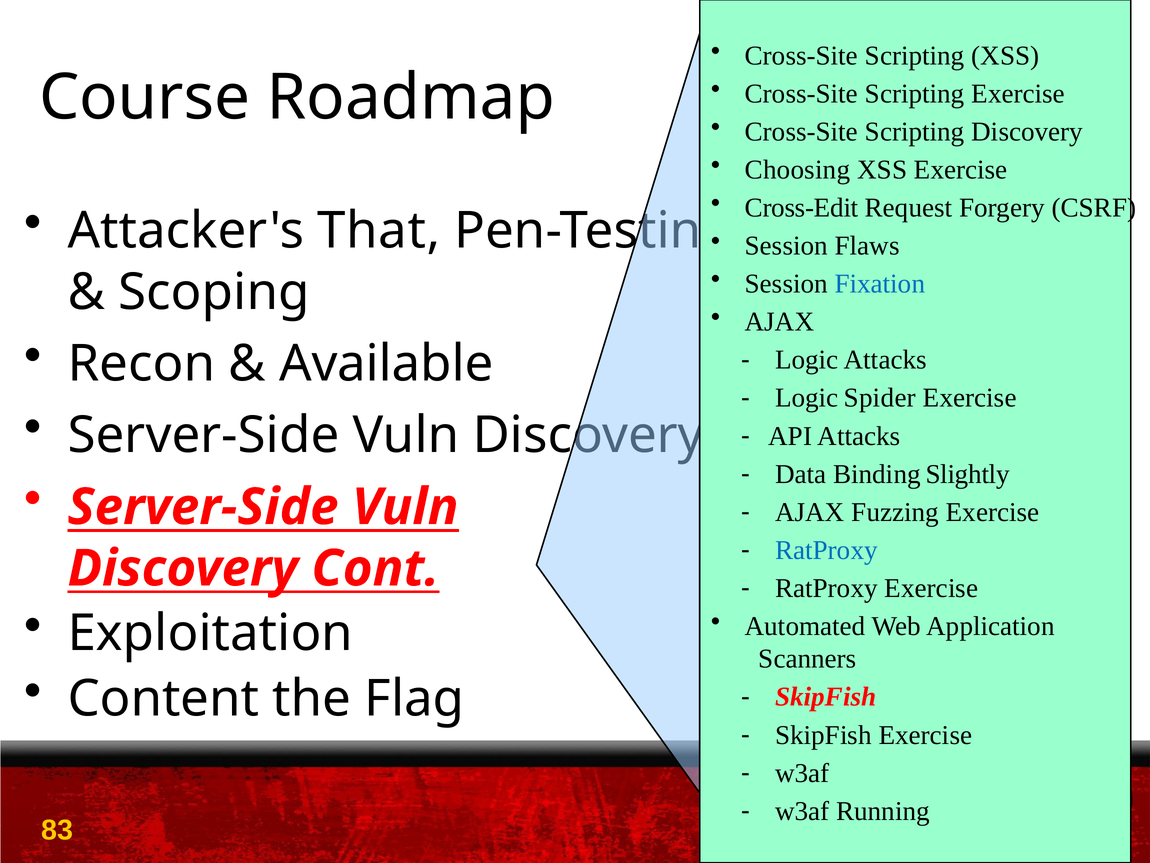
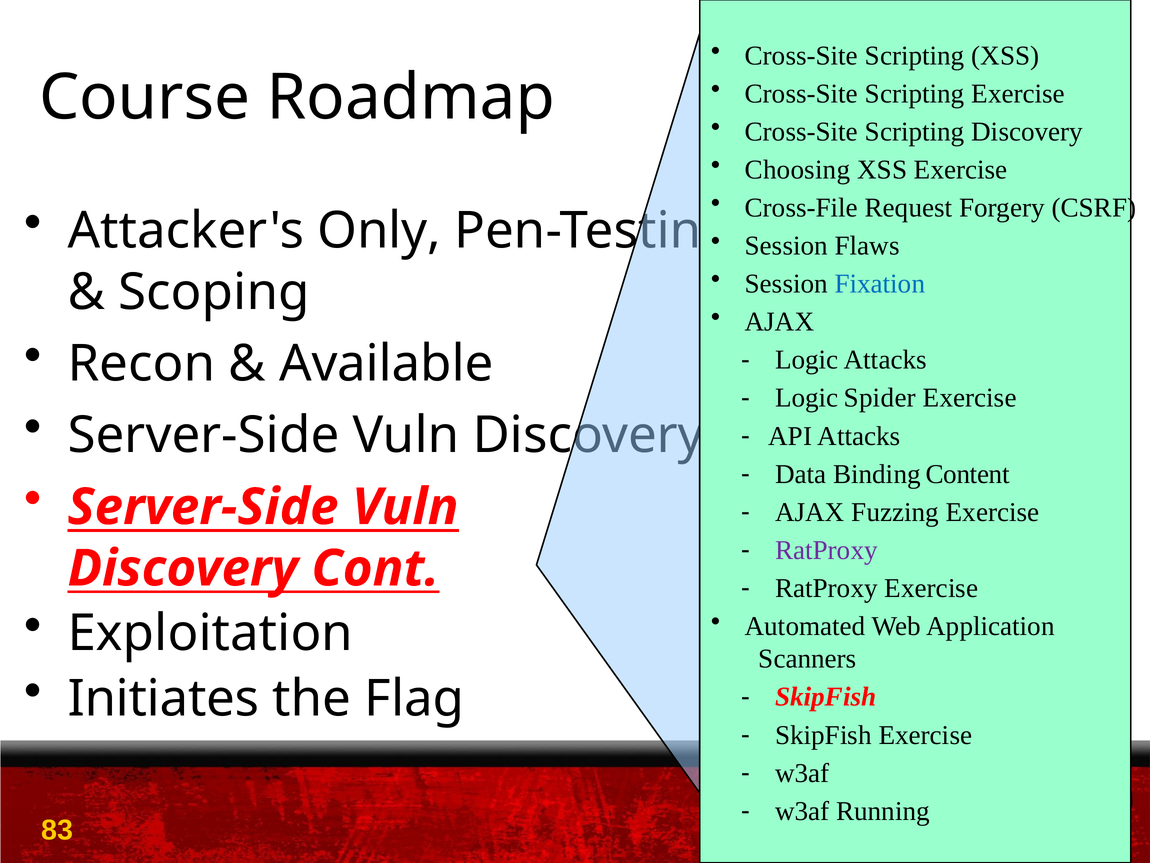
Cross-Edit: Cross-Edit -> Cross-File
That: That -> Only
Slightly: Slightly -> Content
RatProxy at (826, 550) colour: blue -> purple
Content: Content -> Initiates
